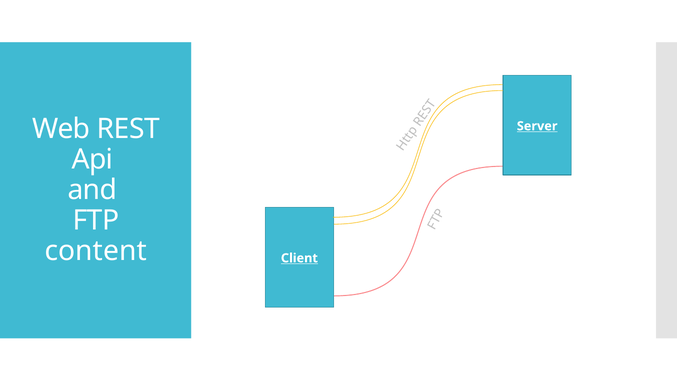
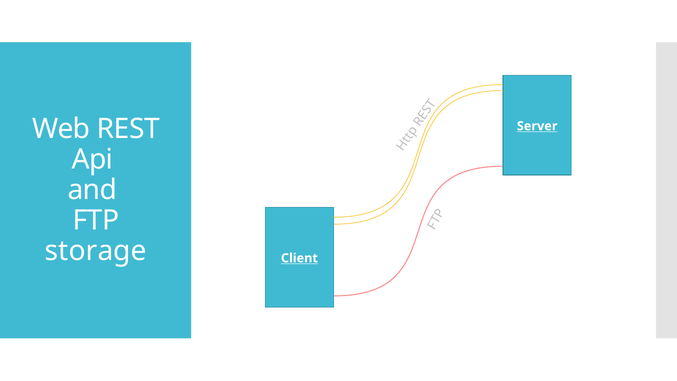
content: content -> storage
